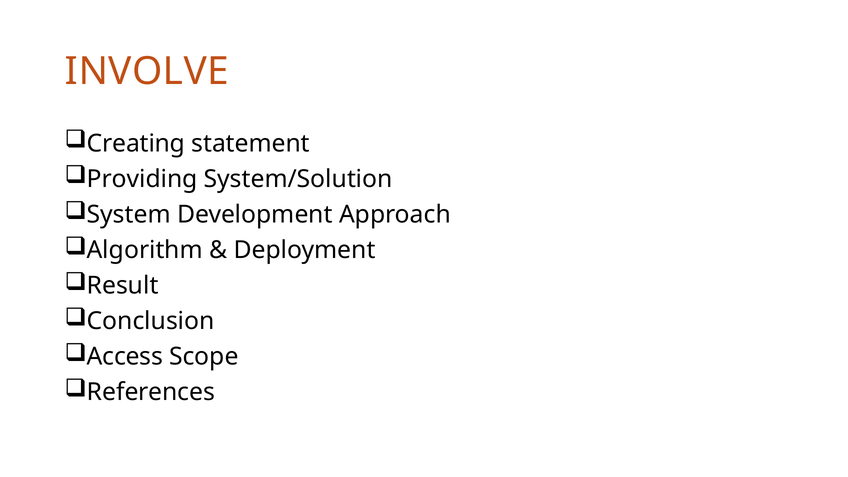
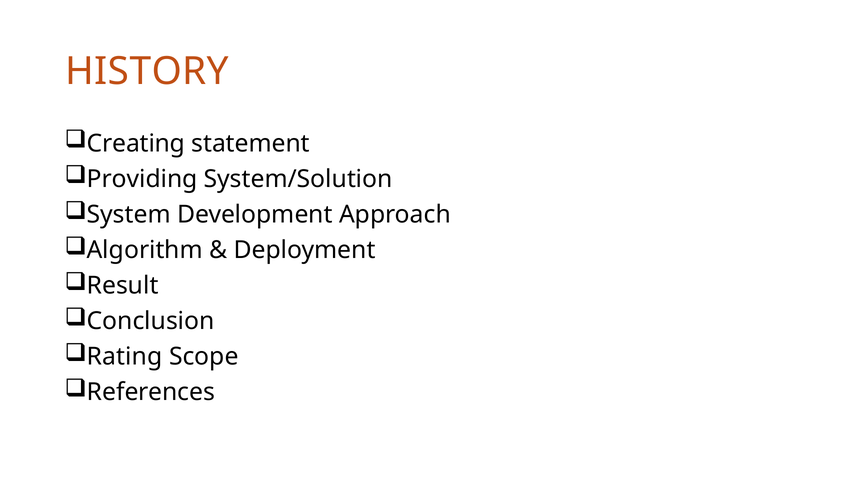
INVOLVE: INVOLVE -> HISTORY
Access: Access -> Rating
